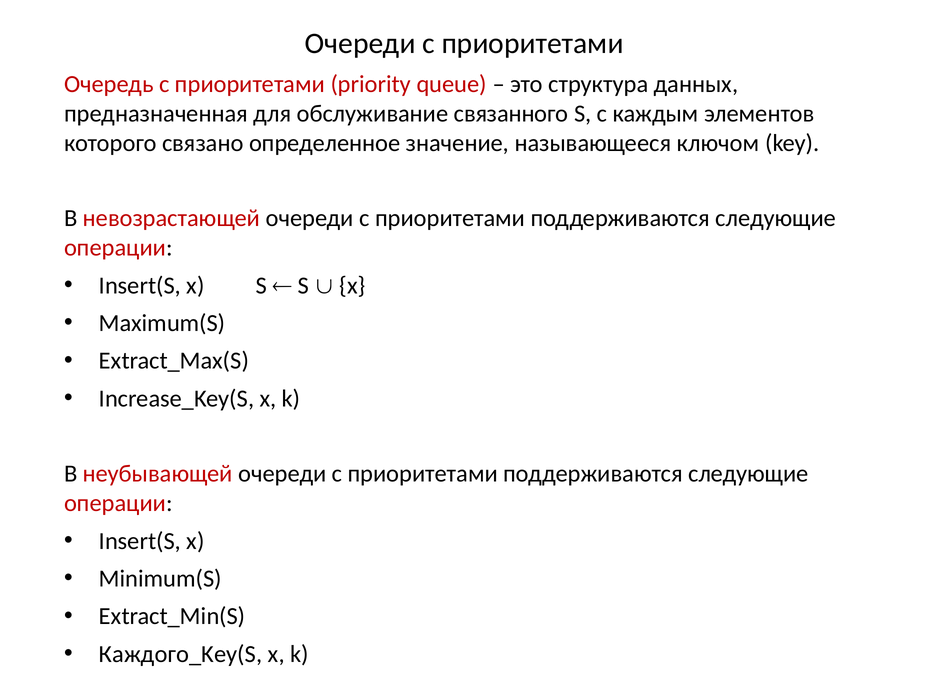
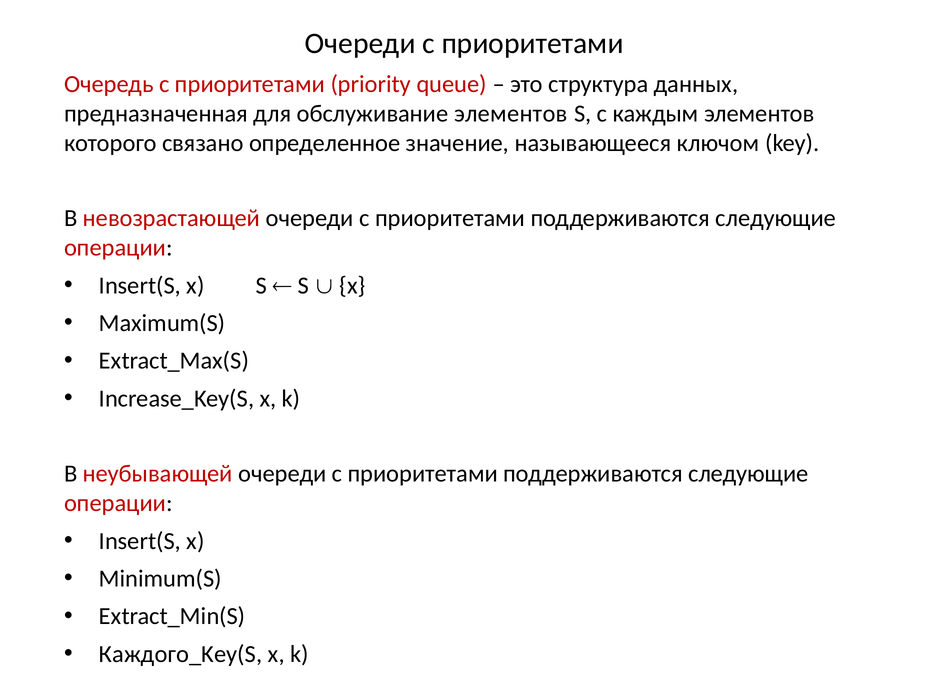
обслуживание связанного: связанного -> элементов
